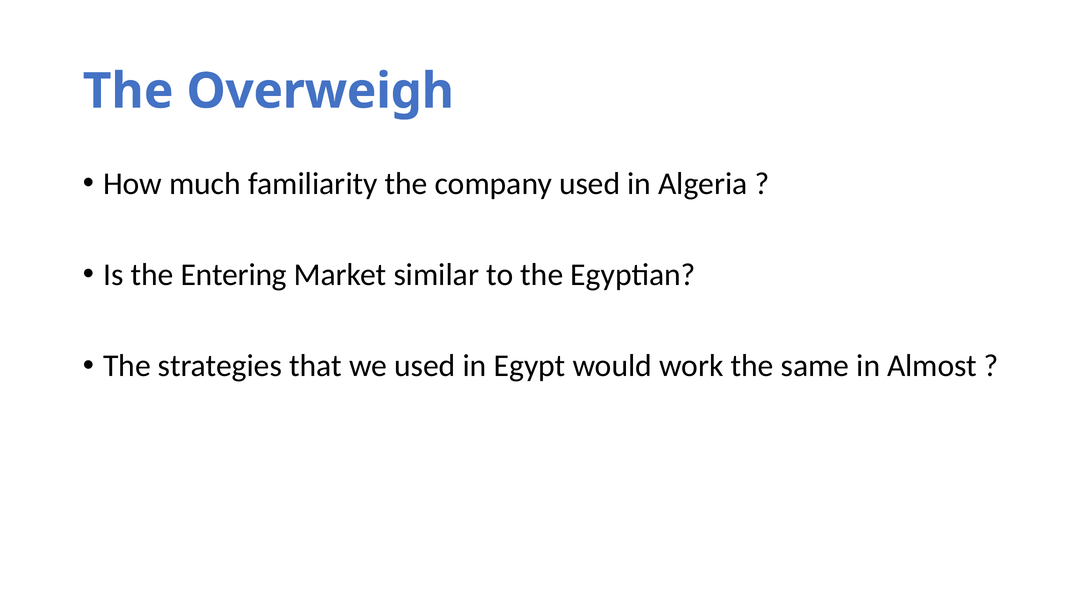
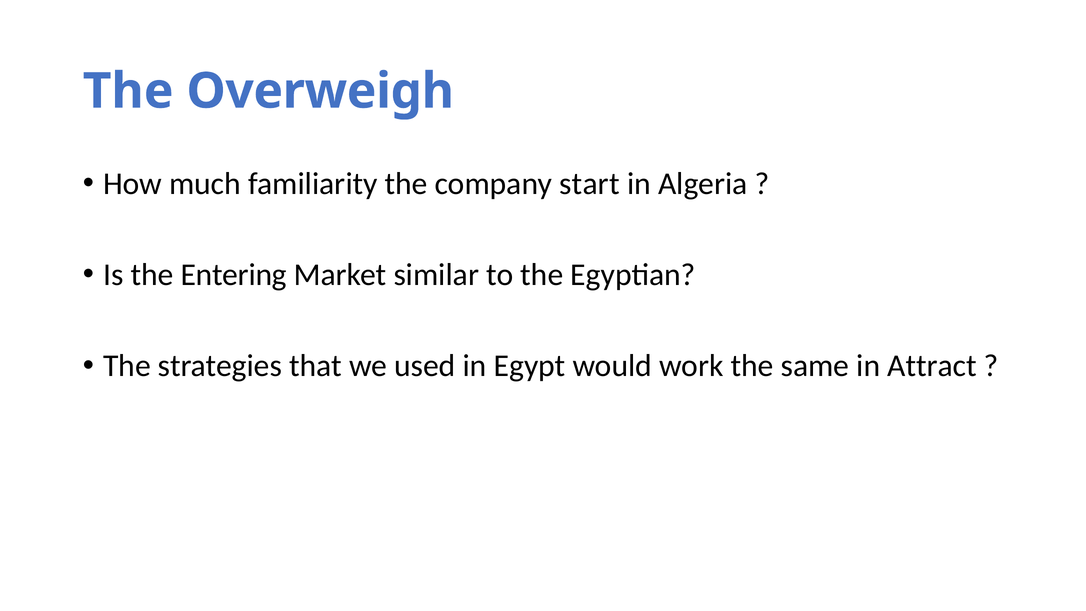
company used: used -> start
Almost: Almost -> Attract
